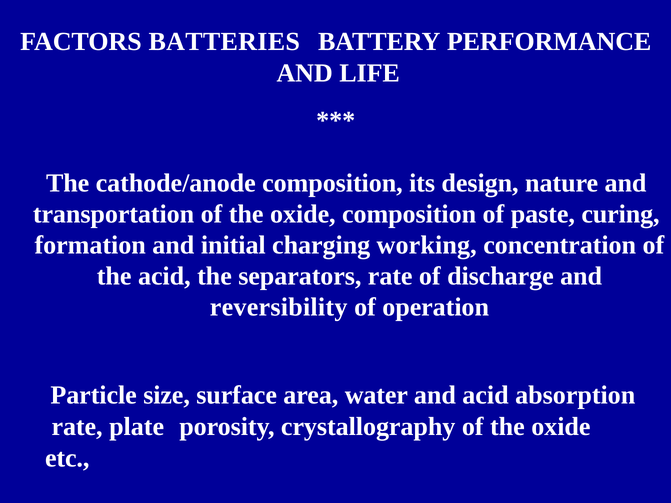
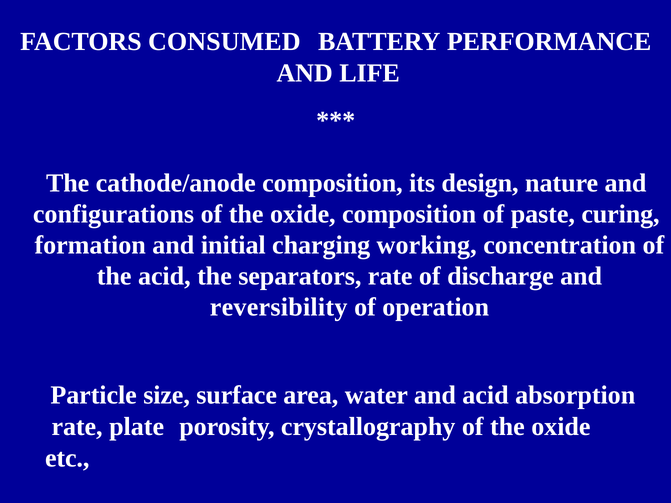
BATTERIES: BATTERIES -> CONSUMED
transportation: transportation -> configurations
